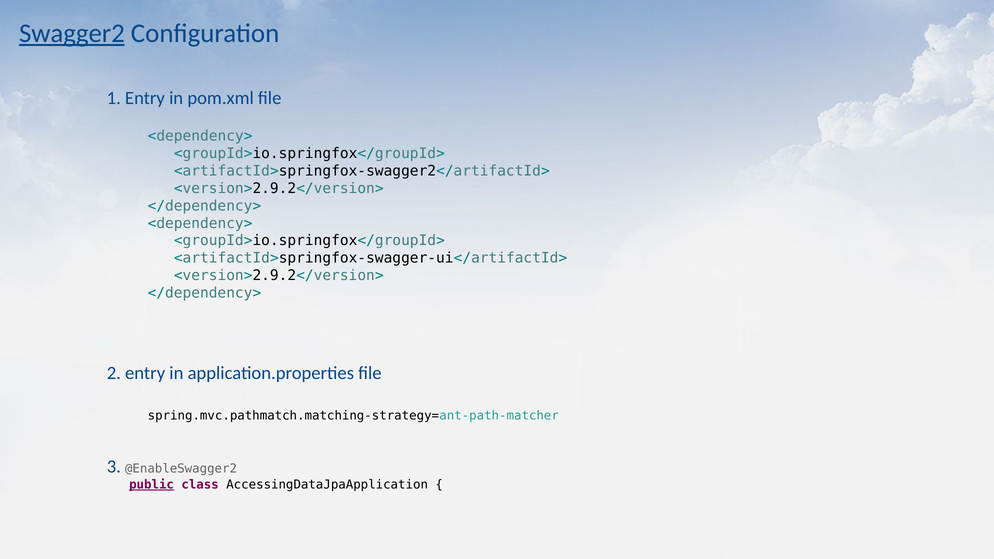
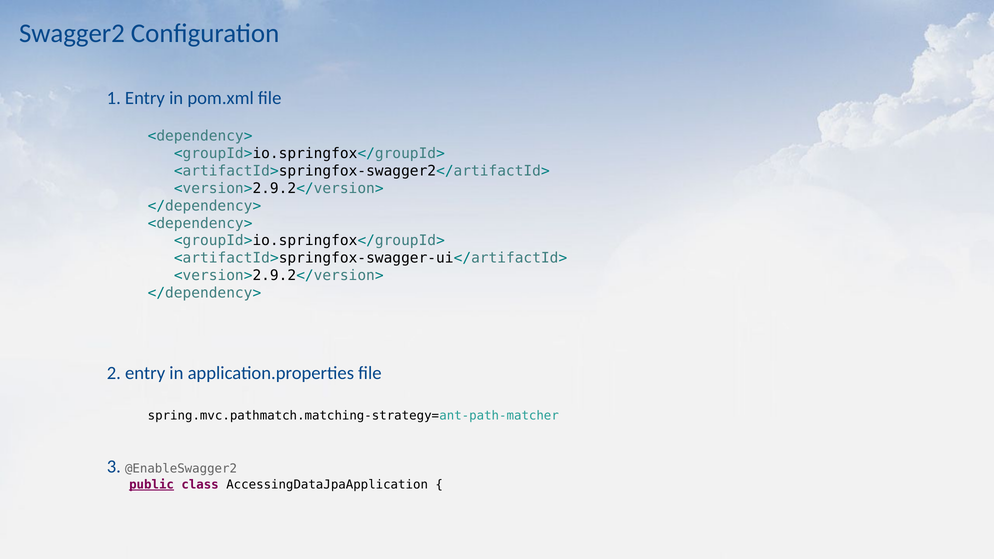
Swagger2 underline: present -> none
